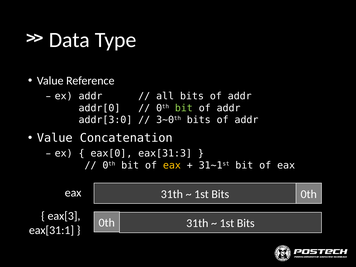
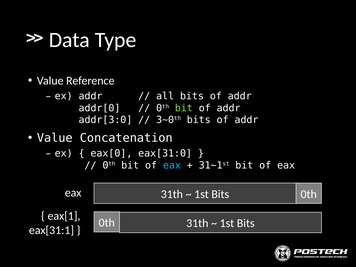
eax[31:3: eax[31:3 -> eax[31:0
eax at (172, 165) colour: yellow -> light blue
eax[3: eax[3 -> eax[1
